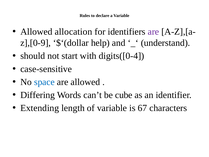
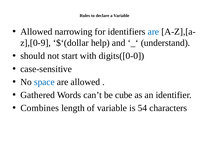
allocation: allocation -> narrowing
are at (153, 32) colour: purple -> blue
digits([0-4: digits([0-4 -> digits([0-0
Differing: Differing -> Gathered
Extending: Extending -> Combines
67: 67 -> 54
